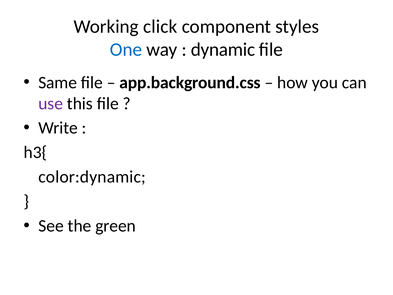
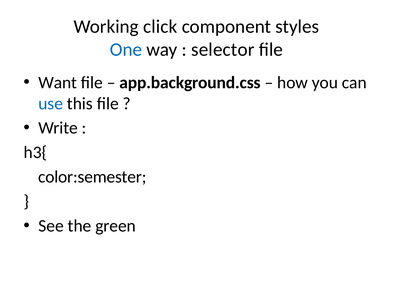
dynamic: dynamic -> selector
Same: Same -> Want
use colour: purple -> blue
color:dynamic: color:dynamic -> color:semester
